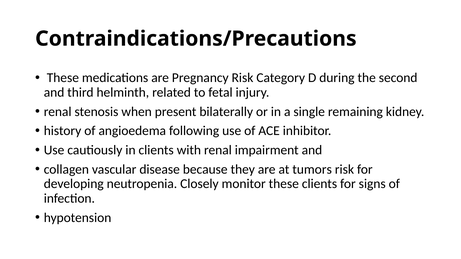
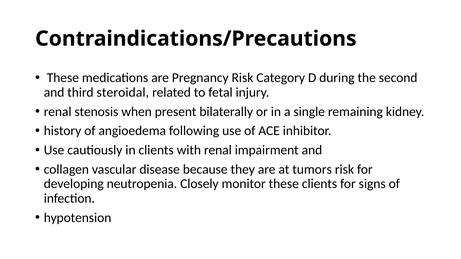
helminth: helminth -> steroidal
